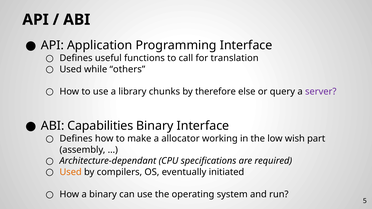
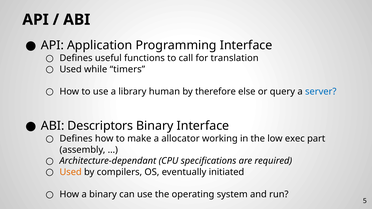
others: others -> timers
chunks: chunks -> human
server colour: purple -> blue
Capabilities: Capabilities -> Descriptors
wish: wish -> exec
